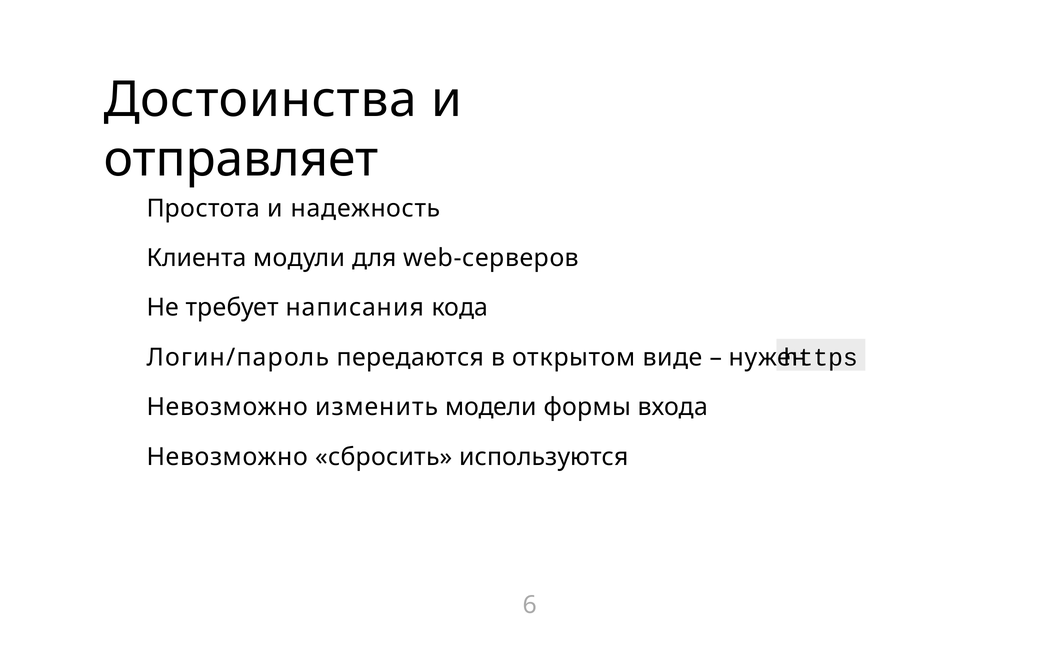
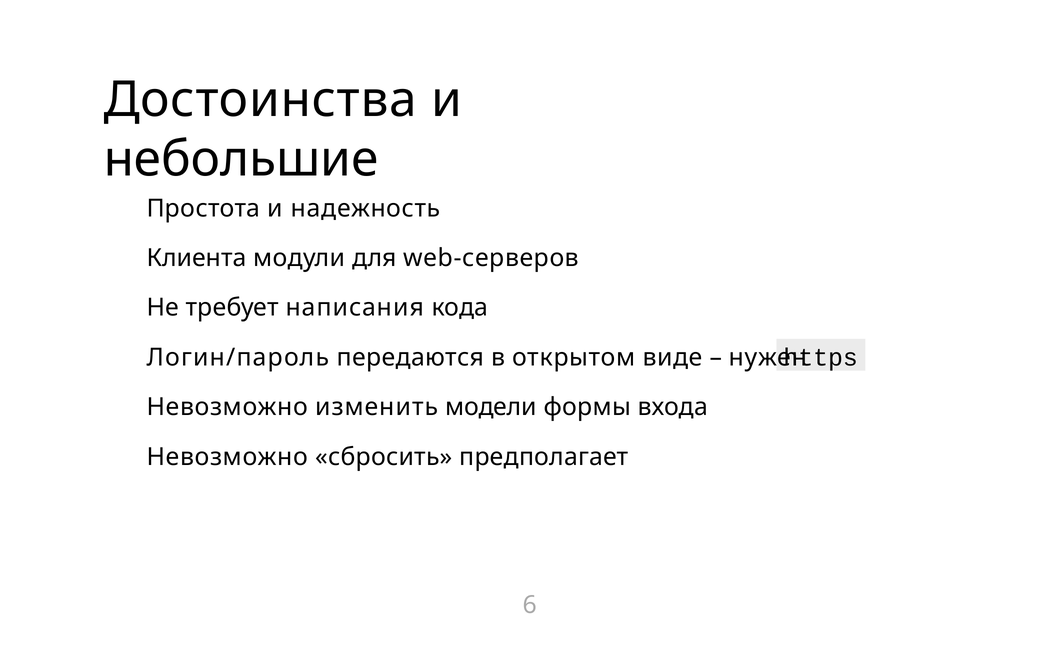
отправляет: отправляет -> небольшие
используются: используются -> предполагает
